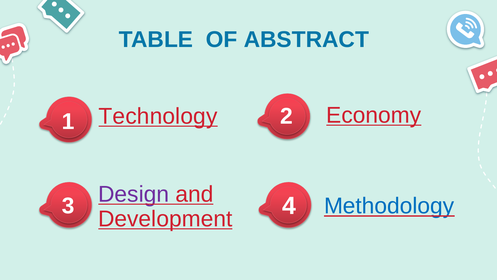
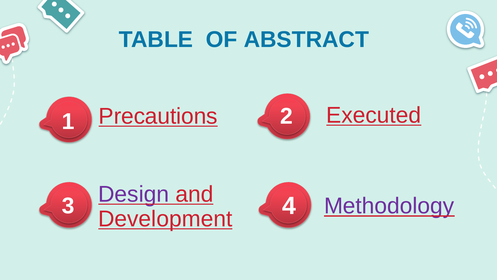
Technology: Technology -> Precautions
Economy: Economy -> Executed
Methodology colour: blue -> purple
